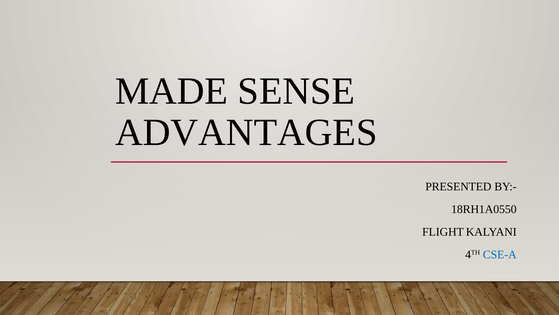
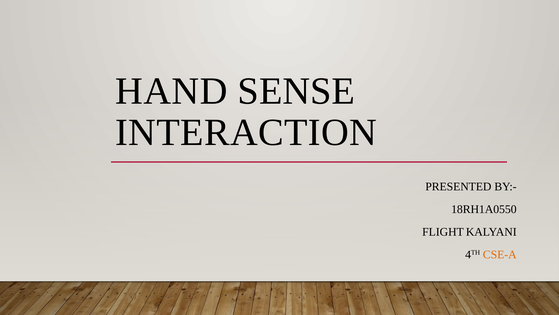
MADE: MADE -> HAND
ADVANTAGES: ADVANTAGES -> INTERACTION
CSE-A colour: blue -> orange
